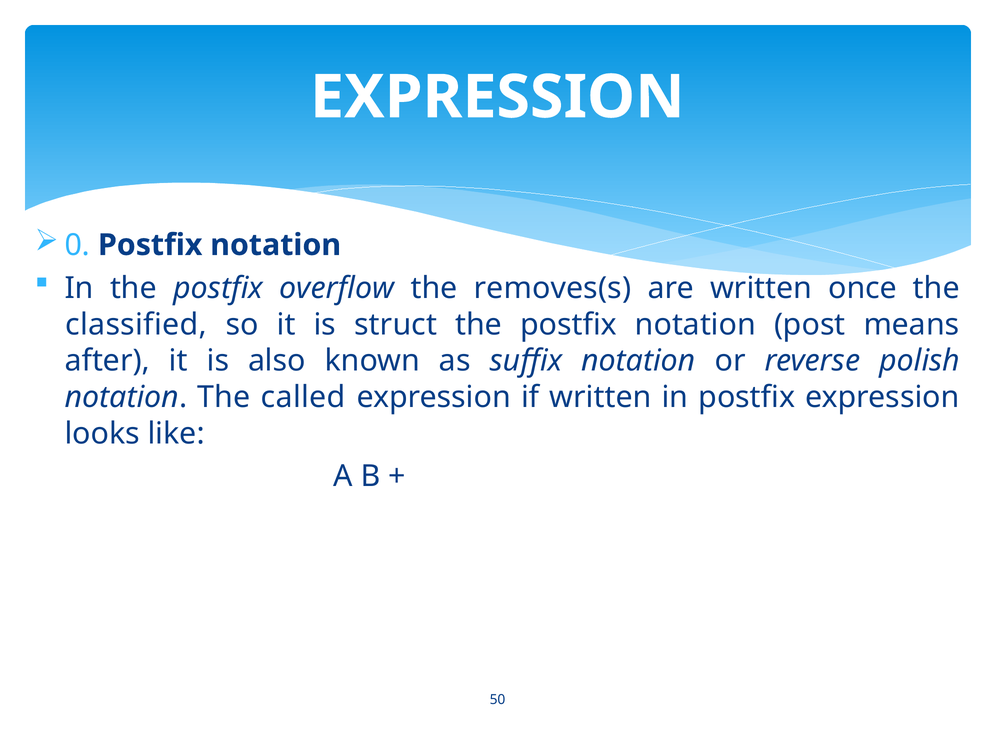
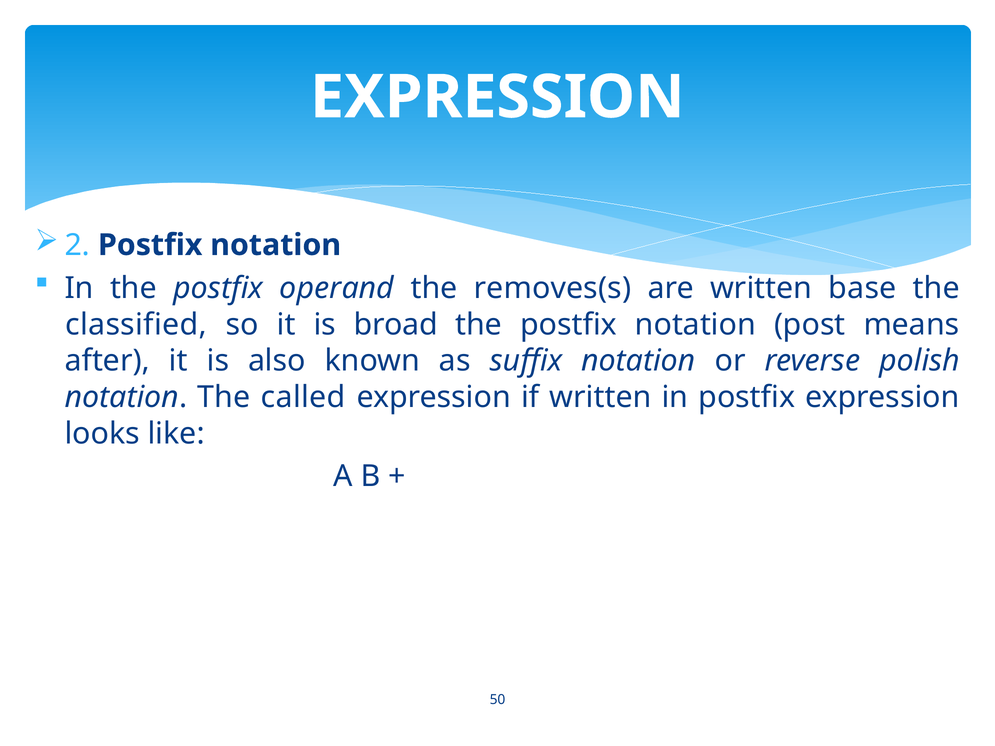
0: 0 -> 2
overflow: overflow -> operand
once: once -> base
struct: struct -> broad
